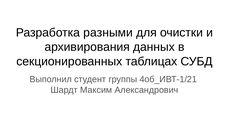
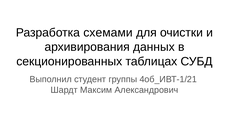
разными: разными -> схемами
